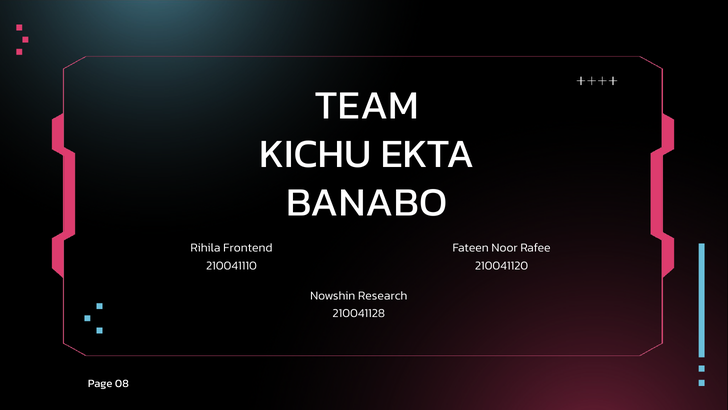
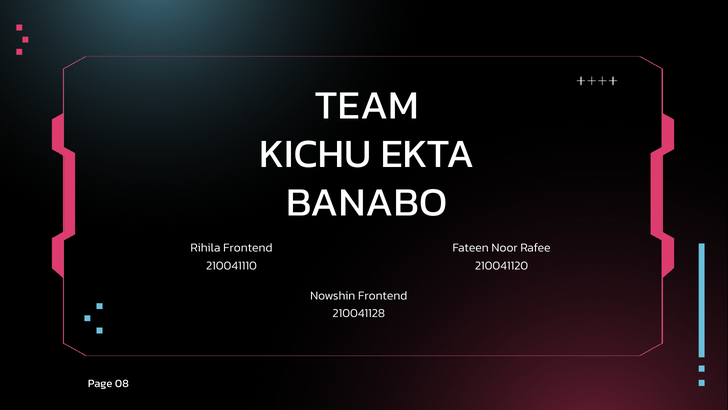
Nowshin Research: Research -> Frontend
